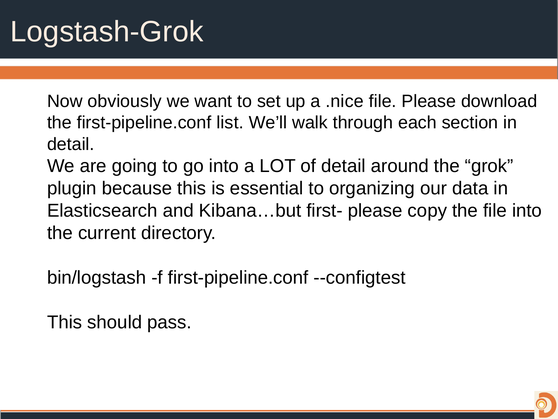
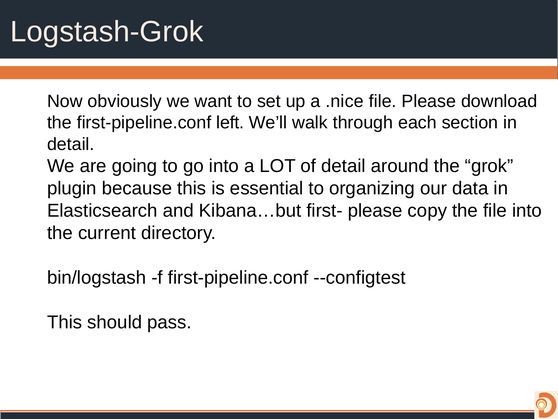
list: list -> left
